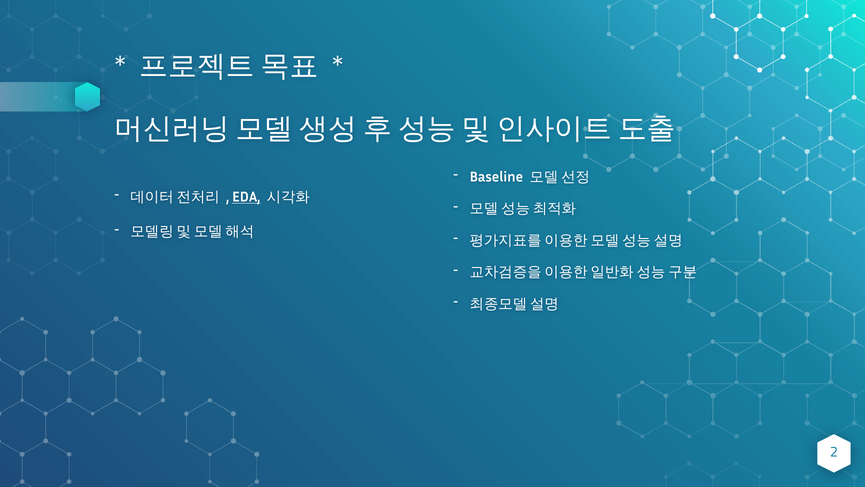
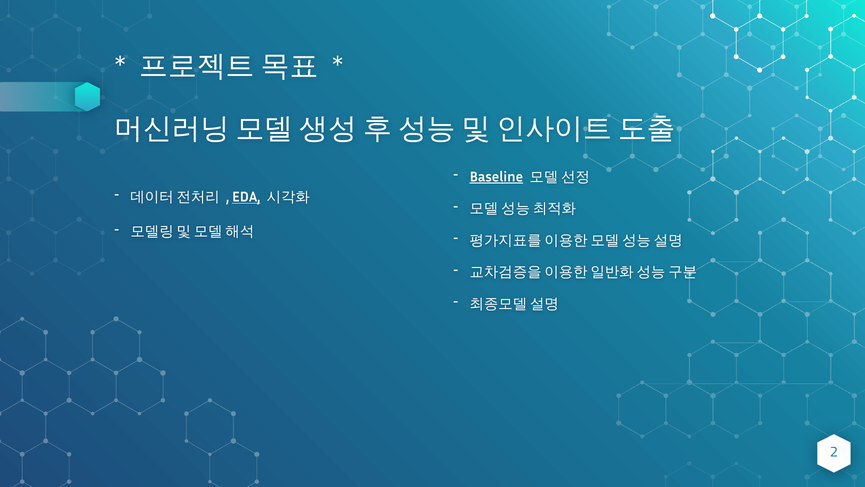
Baseline underline: none -> present
